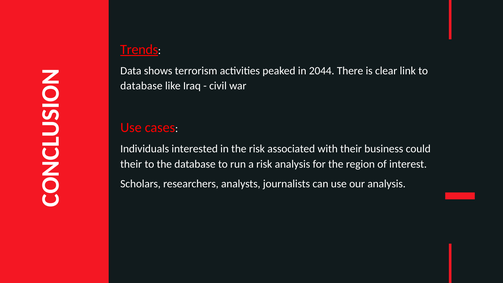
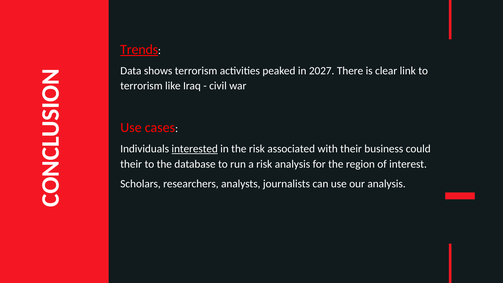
2044: 2044 -> 2027
database at (141, 86): database -> terrorism
interested underline: none -> present
